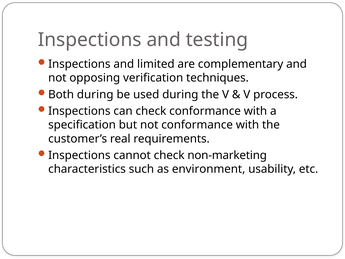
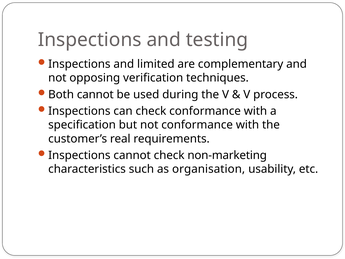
Both during: during -> cannot
environment: environment -> organisation
